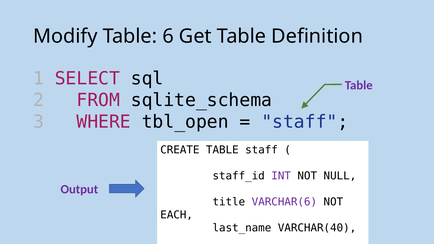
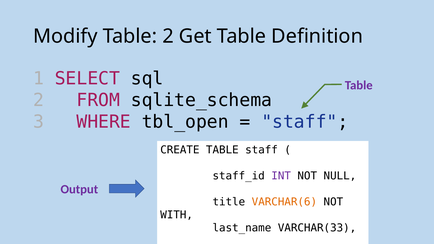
Table 6: 6 -> 2
VARCHAR(6 colour: purple -> orange
EACH: EACH -> WITH
VARCHAR(40: VARCHAR(40 -> VARCHAR(33
